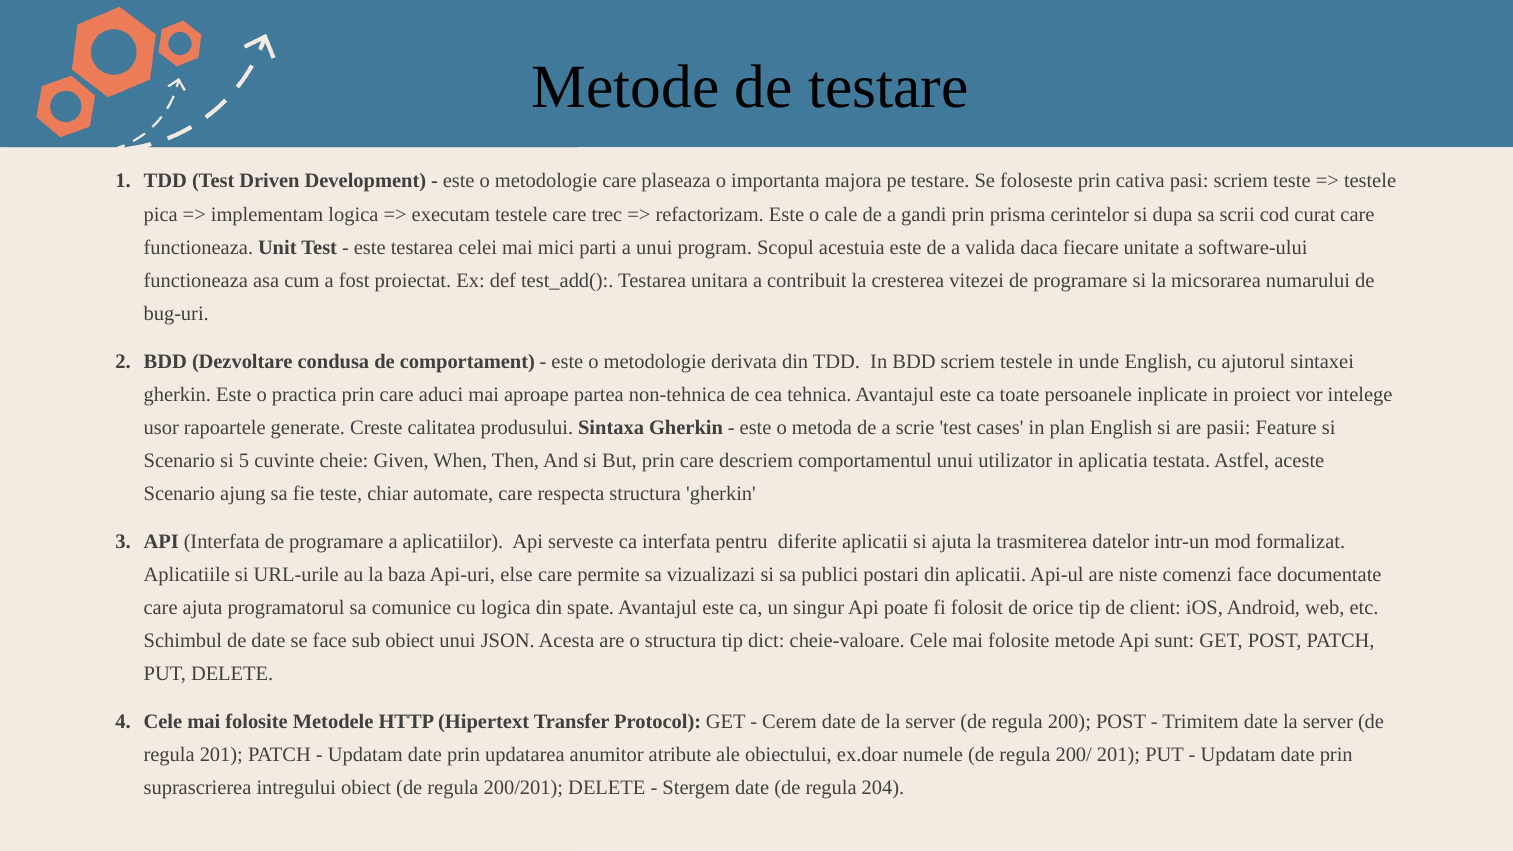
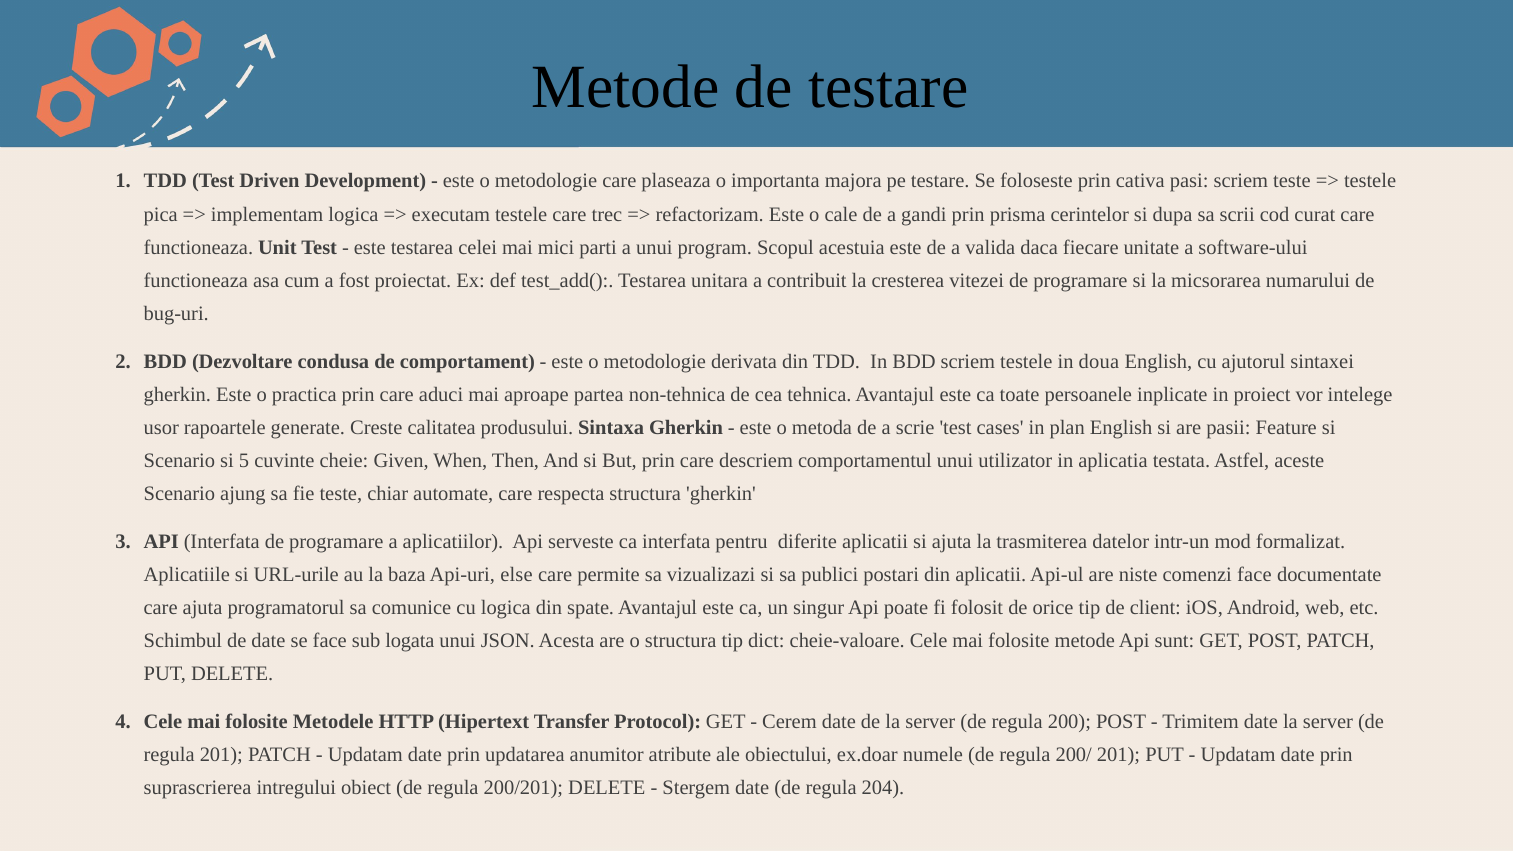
unde: unde -> doua
sub obiect: obiect -> logata
